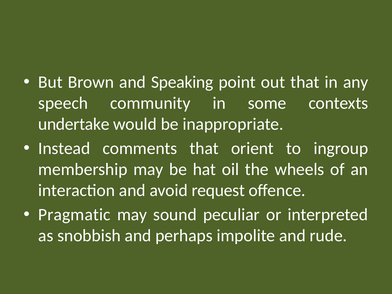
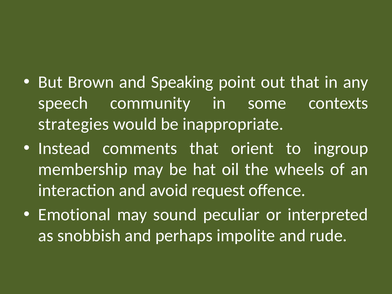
undertake: undertake -> strategies
Pragmatic: Pragmatic -> Emotional
